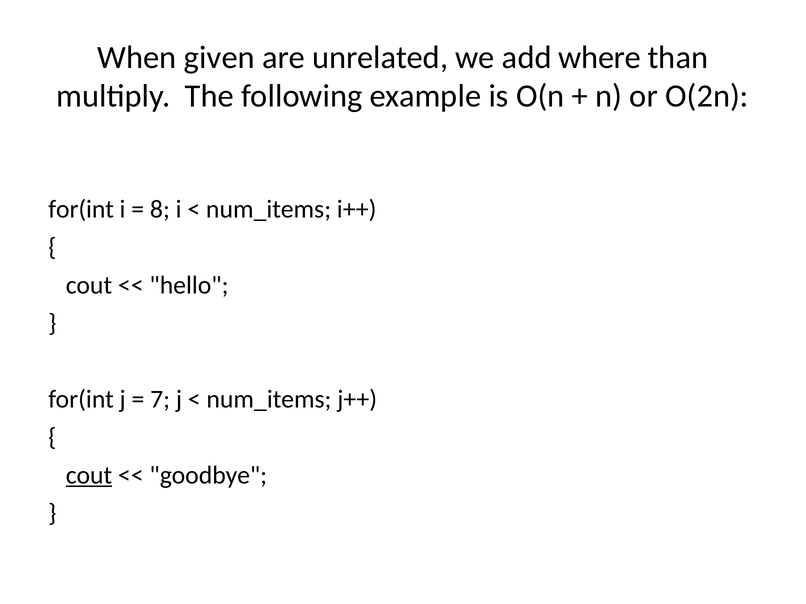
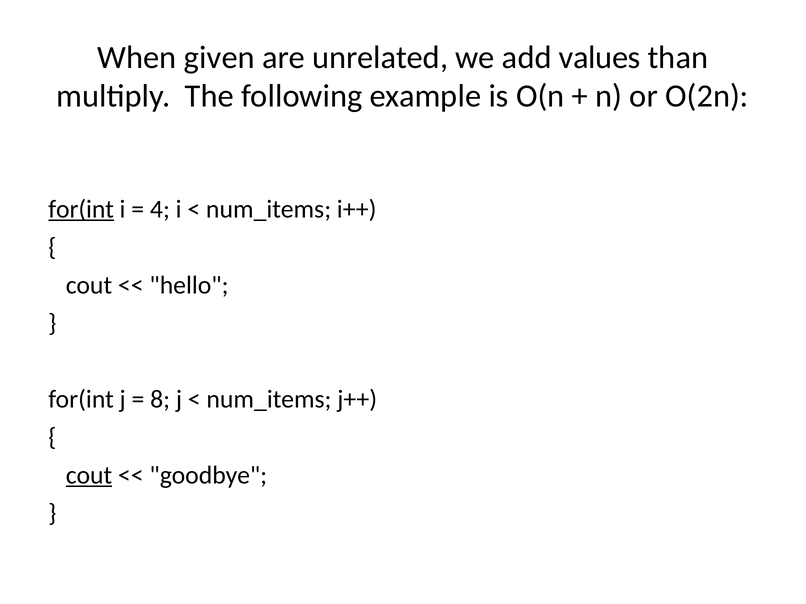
where: where -> values
for(int at (81, 209) underline: none -> present
8: 8 -> 4
7: 7 -> 8
